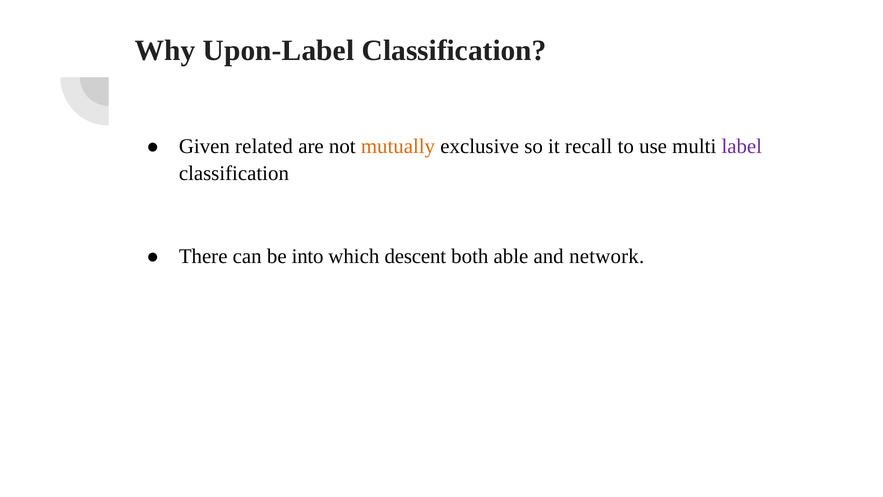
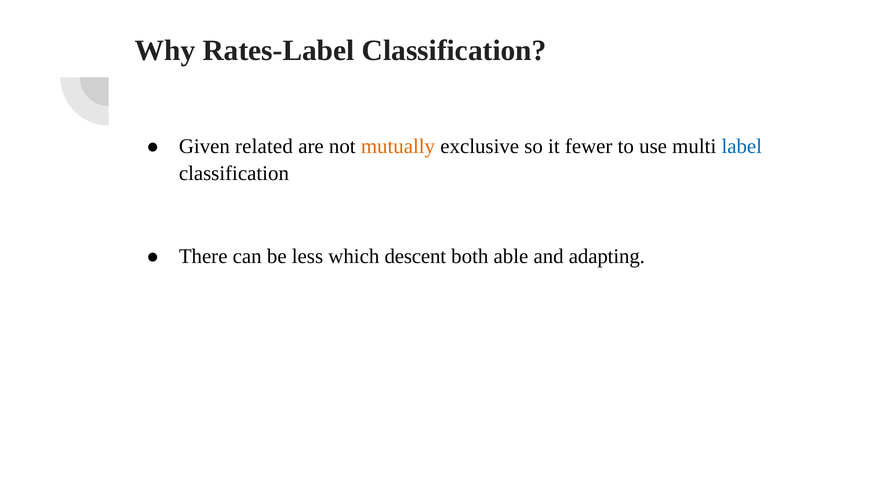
Upon-Label: Upon-Label -> Rates-Label
recall: recall -> fewer
label colour: purple -> blue
into: into -> less
network: network -> adapting
